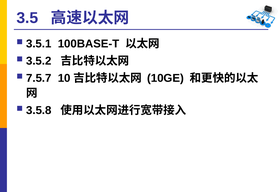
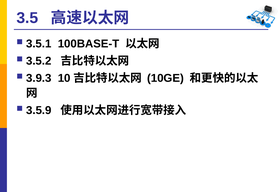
7.5.7: 7.5.7 -> 3.9.3
3.5.8: 3.5.8 -> 3.5.9
